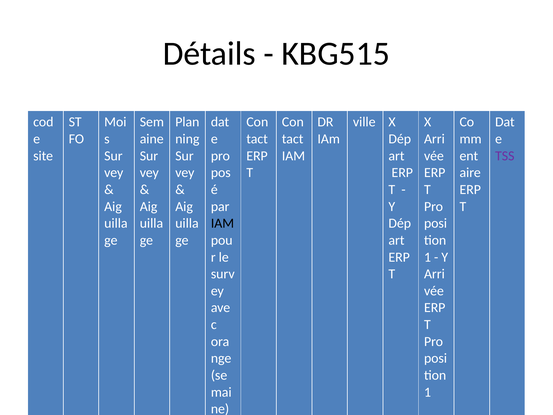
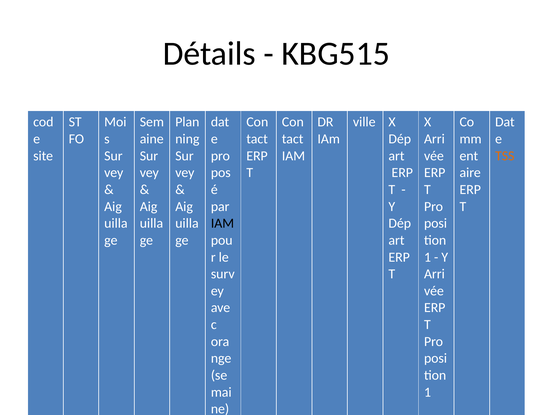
TSS colour: purple -> orange
